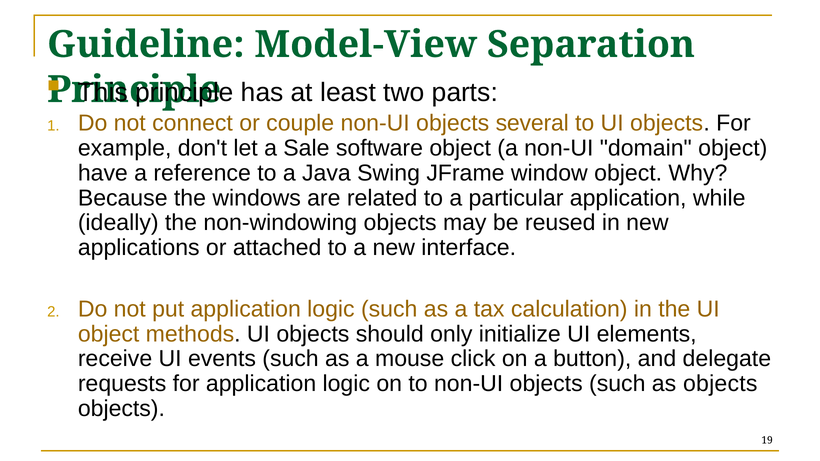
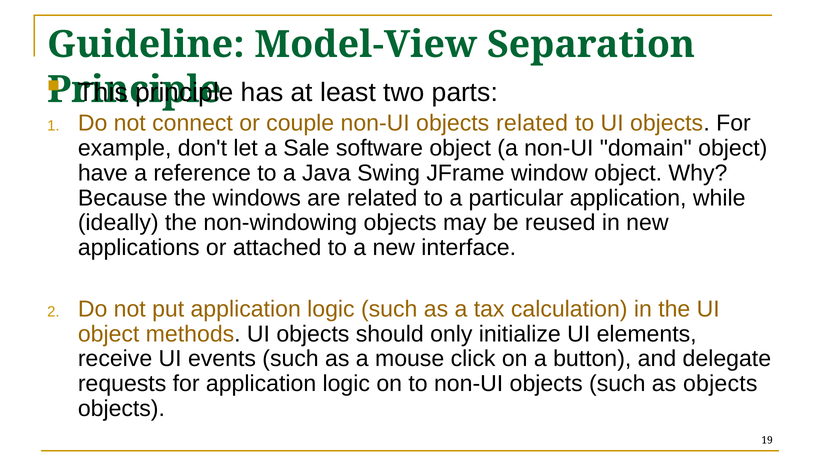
objects several: several -> related
